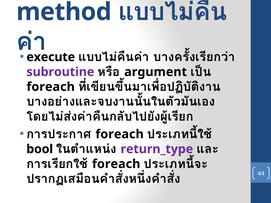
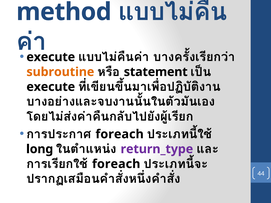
subroutine colour: purple -> orange
argument: argument -> statement
foreach at (51, 87): foreach -> execute
bool: bool -> long
